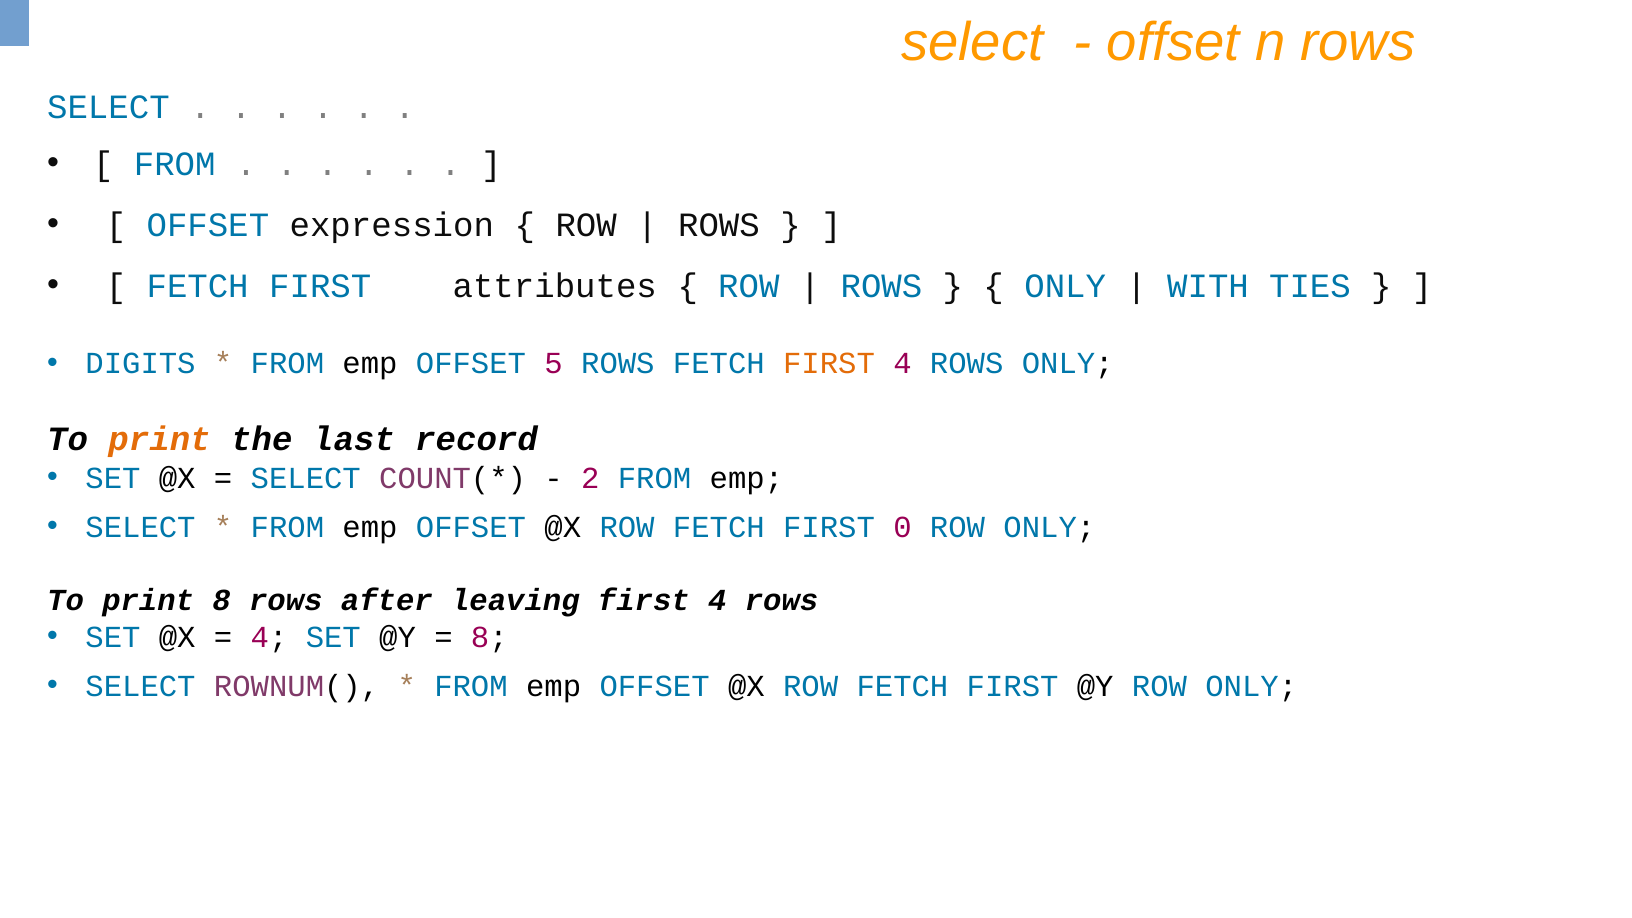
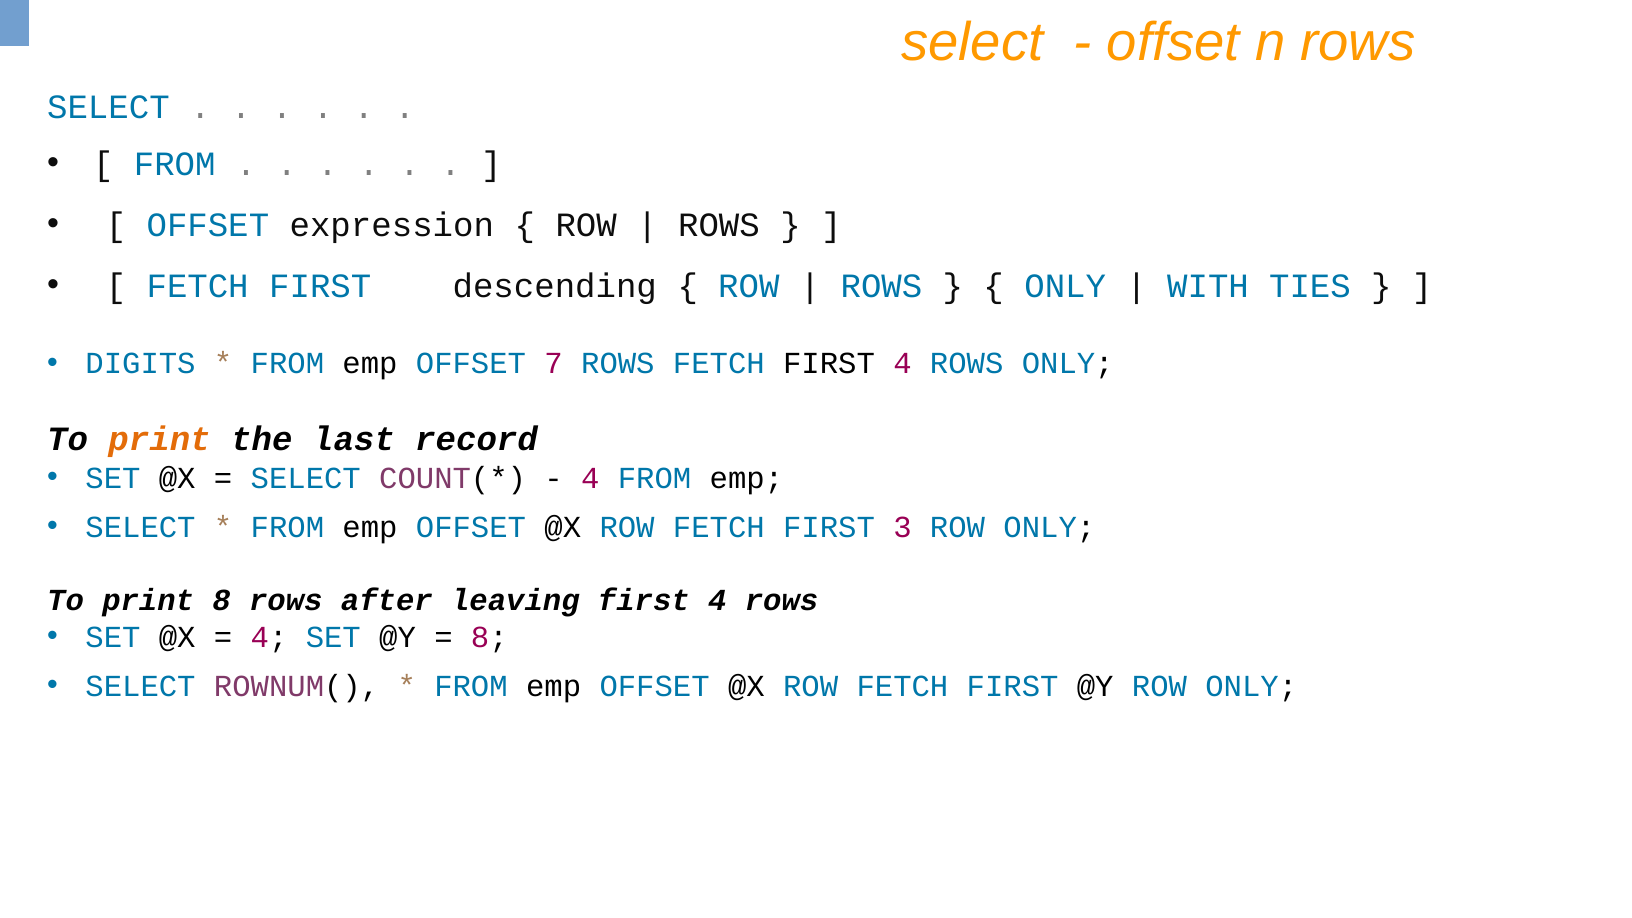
attributes: attributes -> descending
5: 5 -> 7
FIRST at (829, 364) colour: orange -> black
2 at (590, 478): 2 -> 4
0: 0 -> 3
